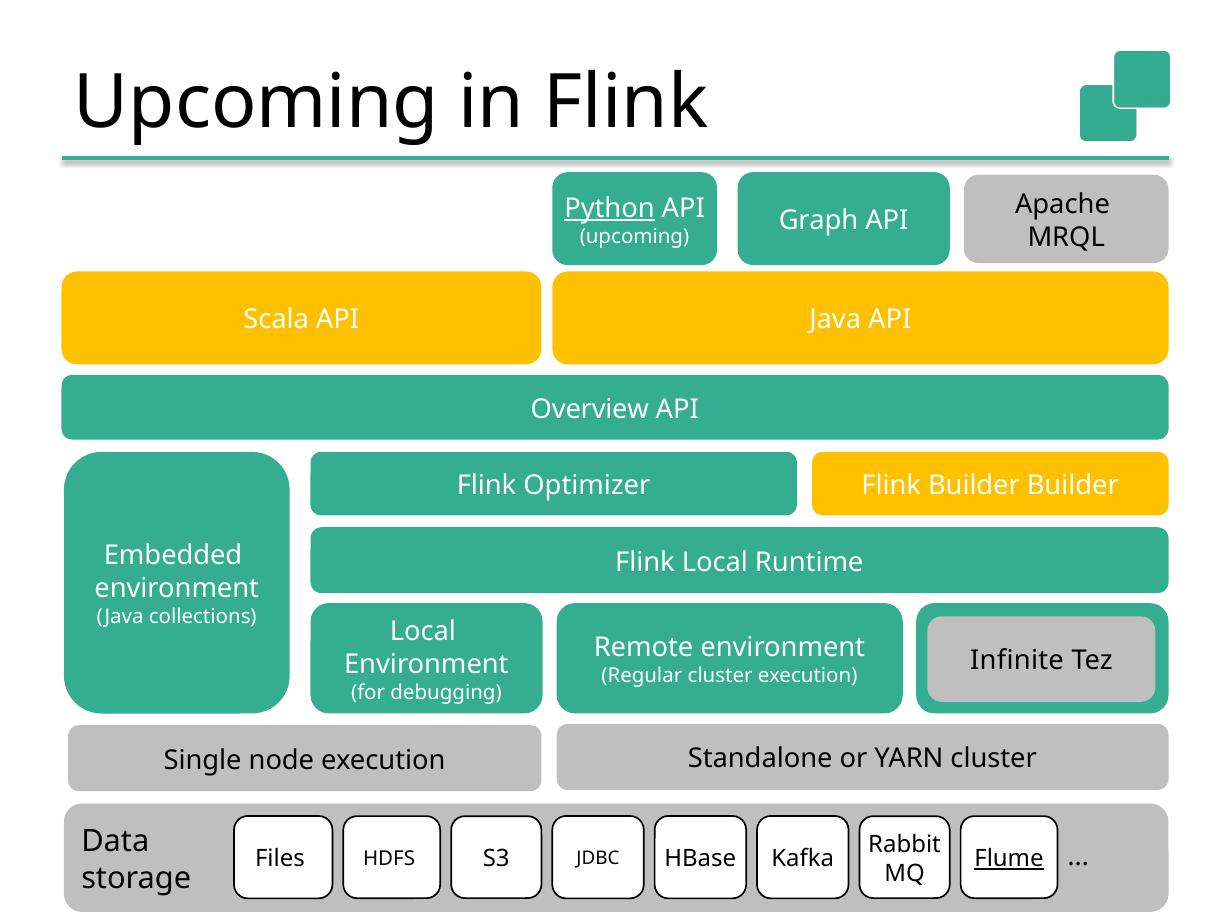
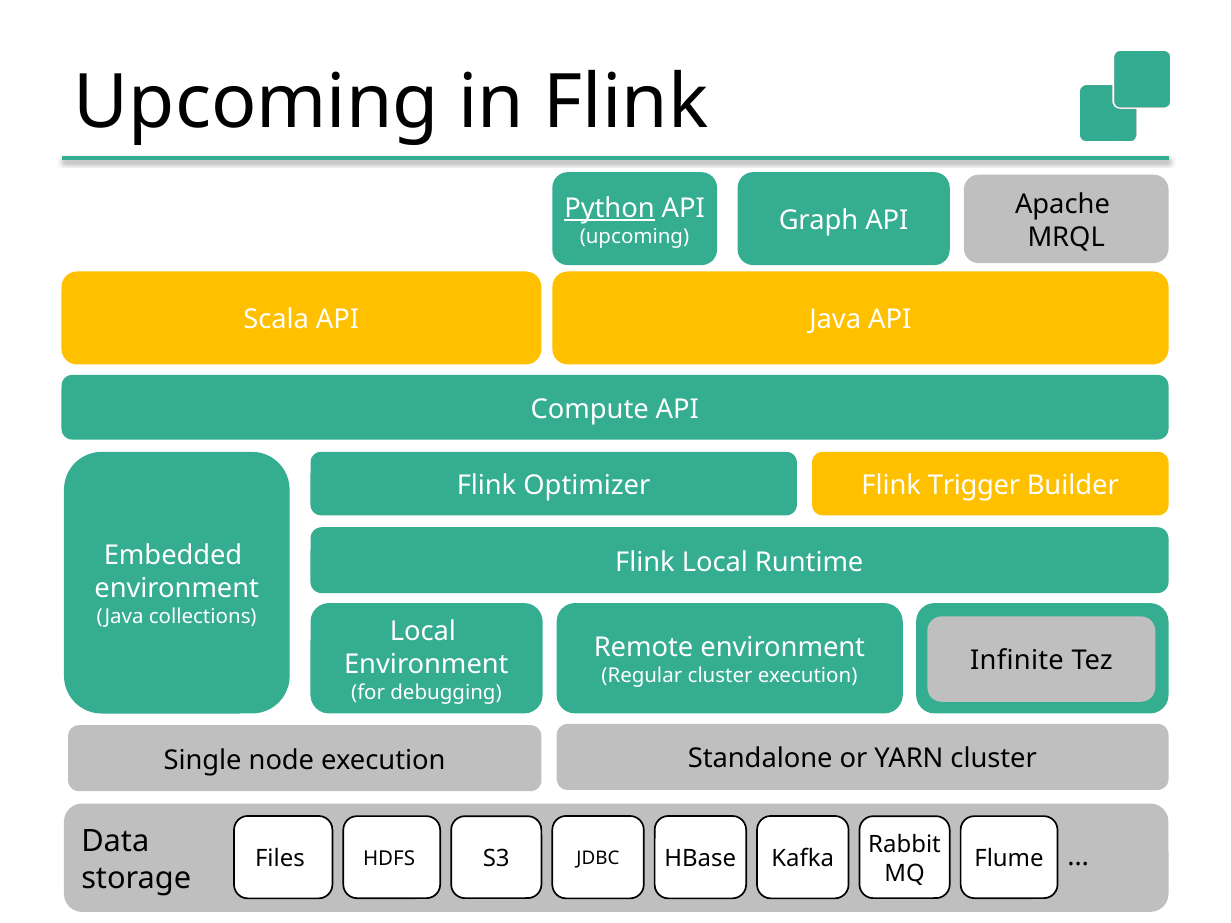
Overview: Overview -> Compute
Flink Builder: Builder -> Trigger
Flume underline: present -> none
